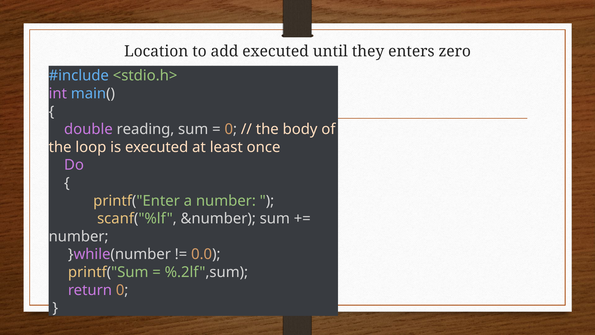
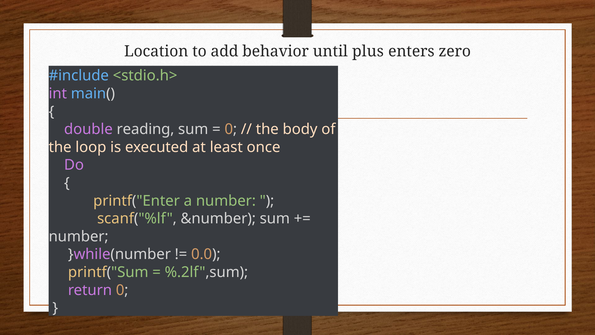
add executed: executed -> behavior
they: they -> plus
